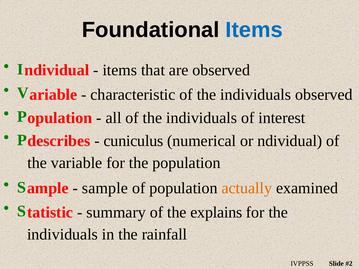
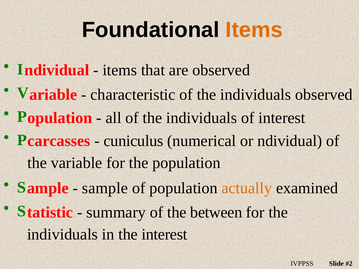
Items at (254, 30) colour: blue -> orange
describes: describes -> carcasses
explains: explains -> between
the rainfall: rainfall -> interest
